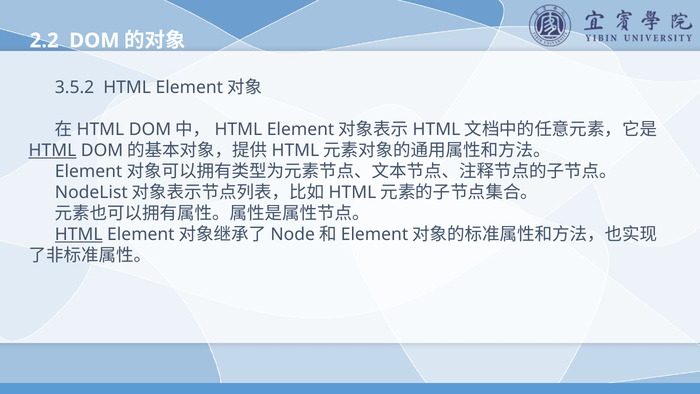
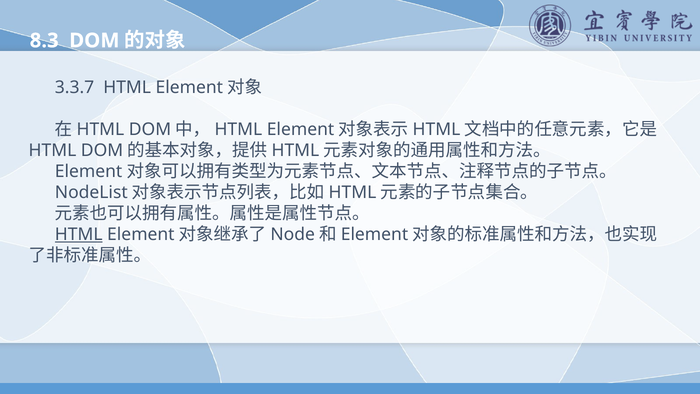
2.2: 2.2 -> 8.3
3.5.2: 3.5.2 -> 3.3.7
HTML at (52, 150) underline: present -> none
